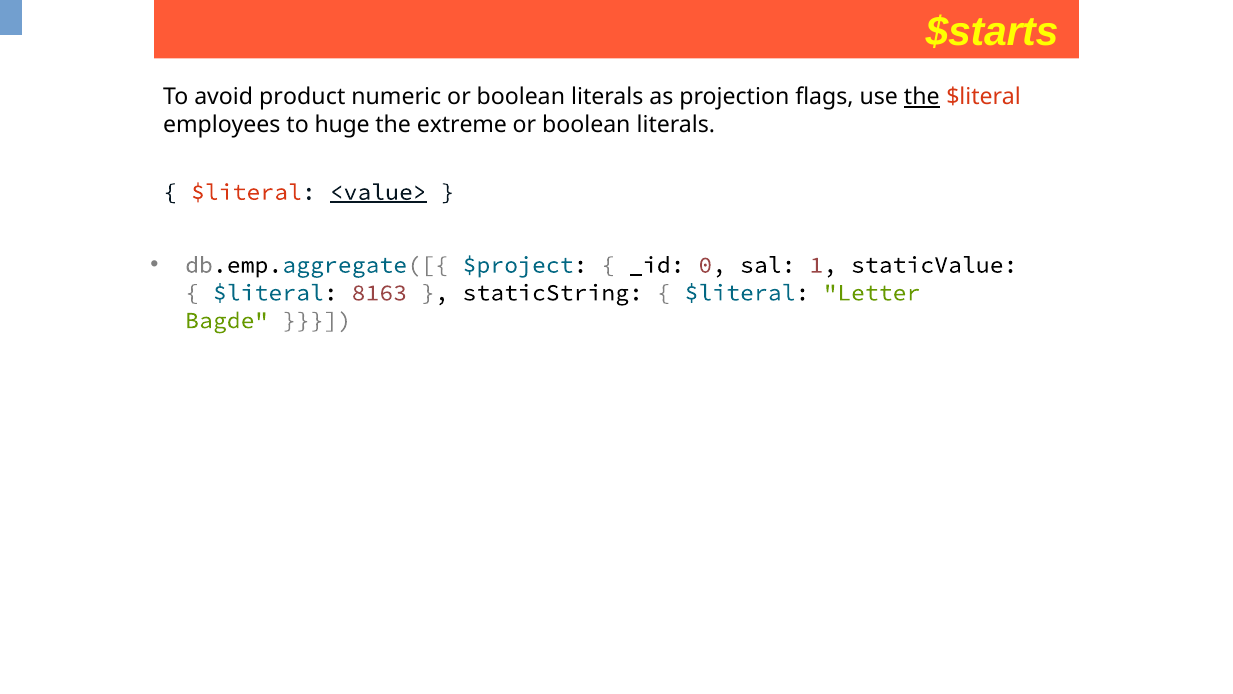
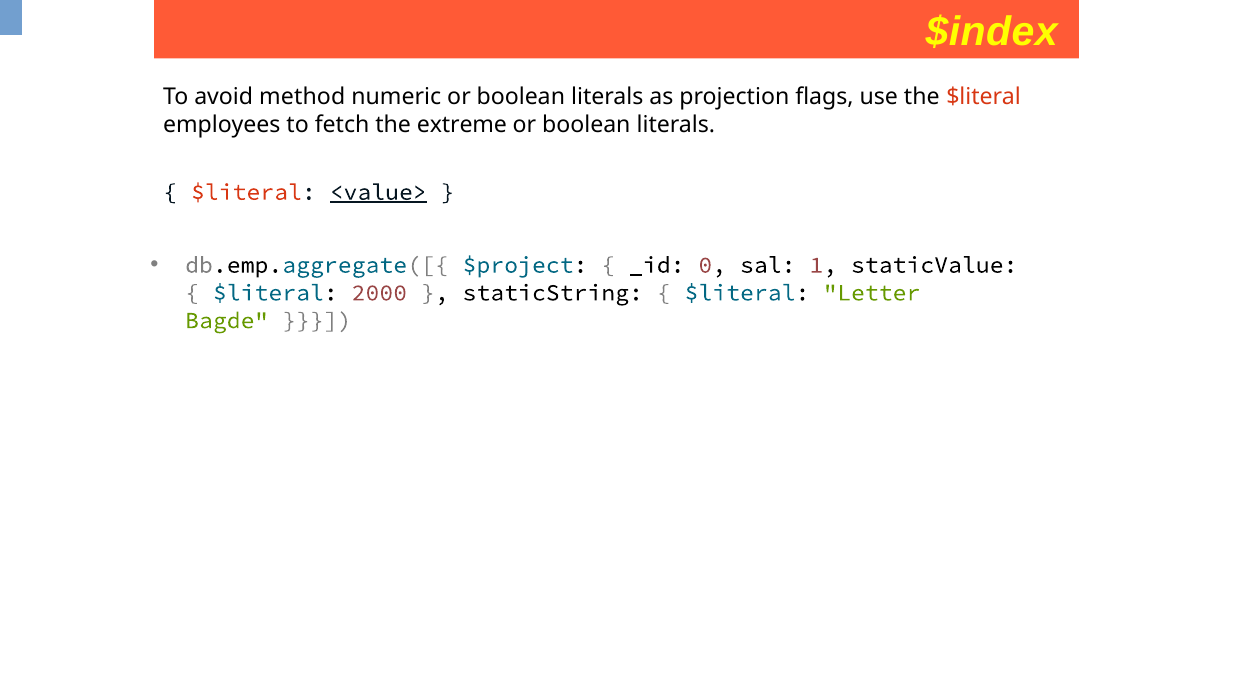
$starts: $starts -> $index
product: product -> method
the at (922, 97) underline: present -> none
huge: huge -> fetch
8163: 8163 -> 2000
